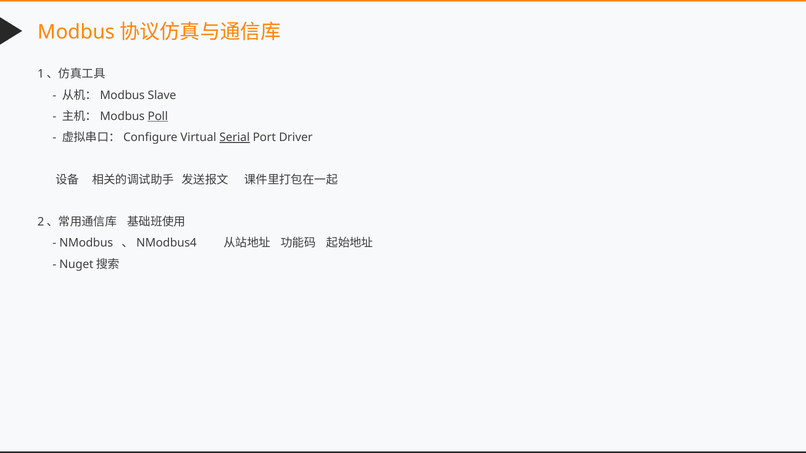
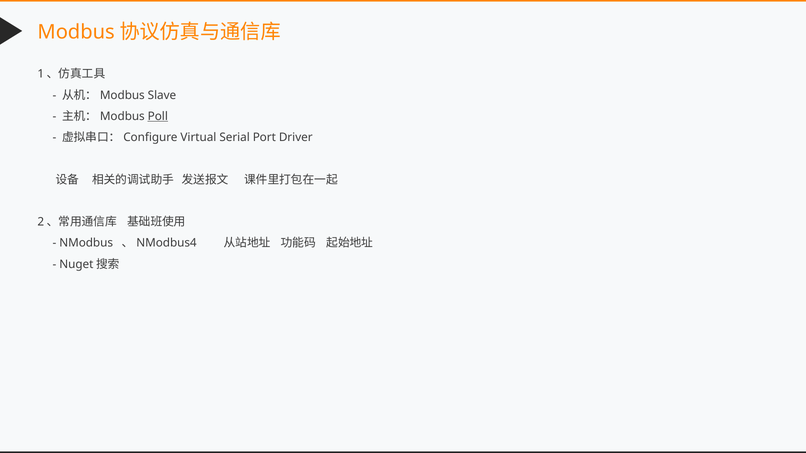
Serial underline: present -> none
